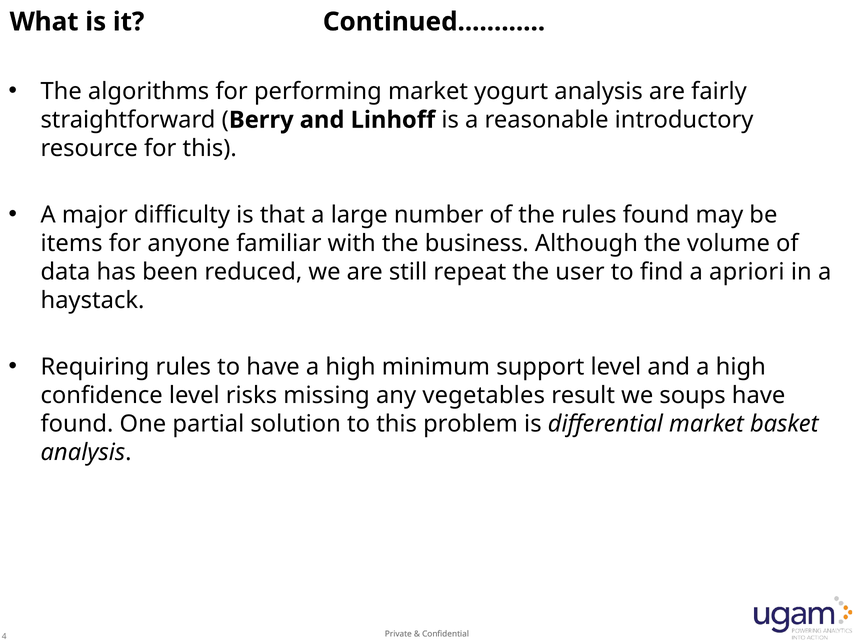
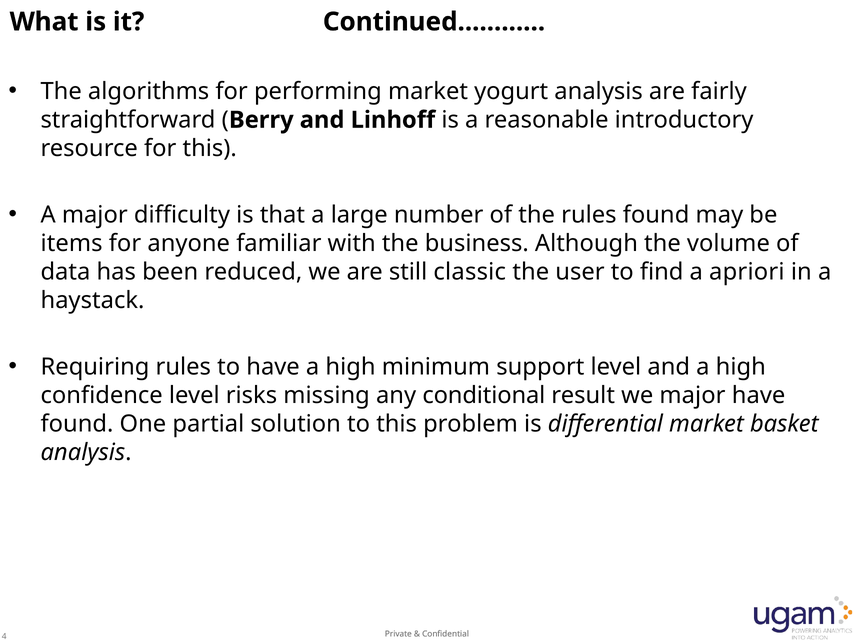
repeat: repeat -> classic
vegetables: vegetables -> conditional
we soups: soups -> major
